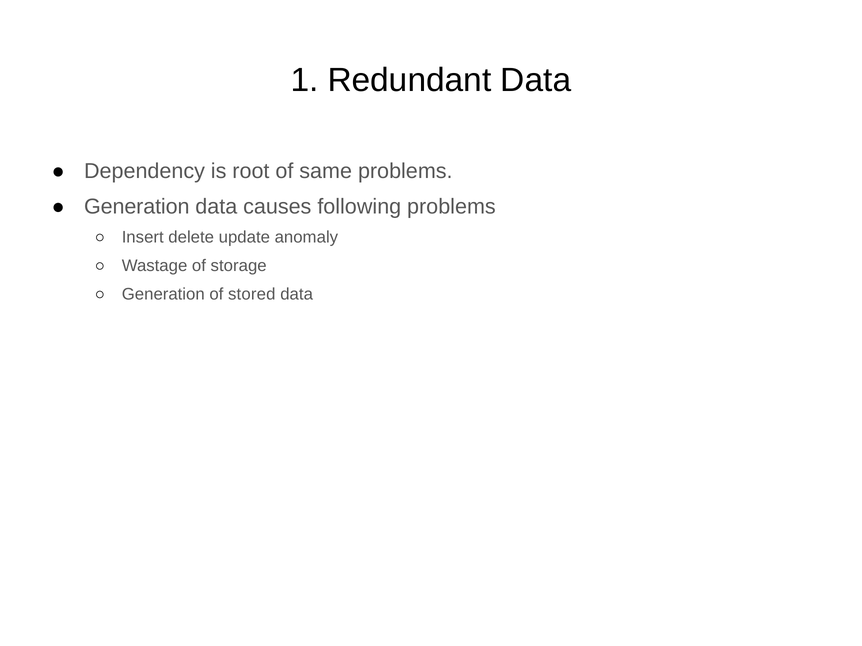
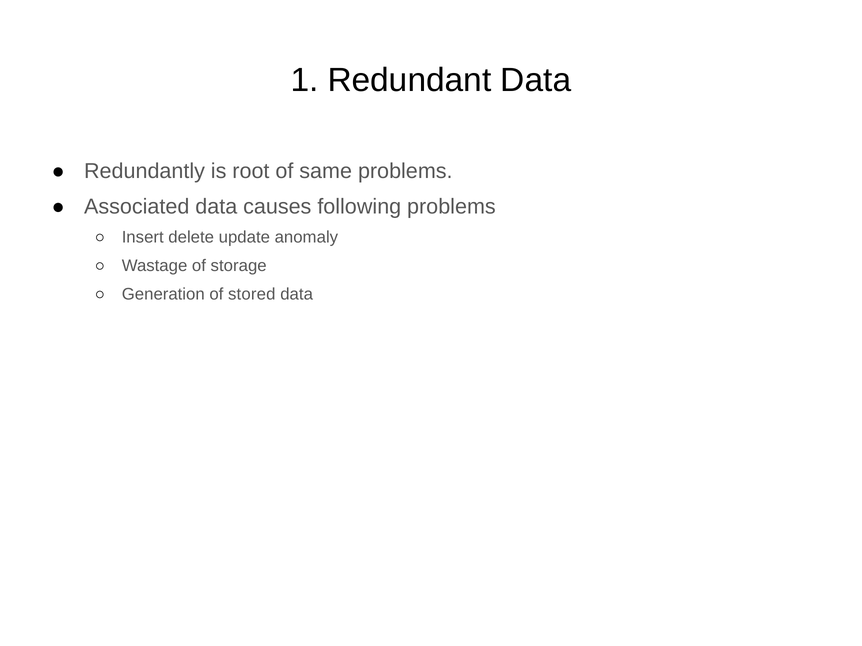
Dependency: Dependency -> Redundantly
Generation at (137, 207): Generation -> Associated
